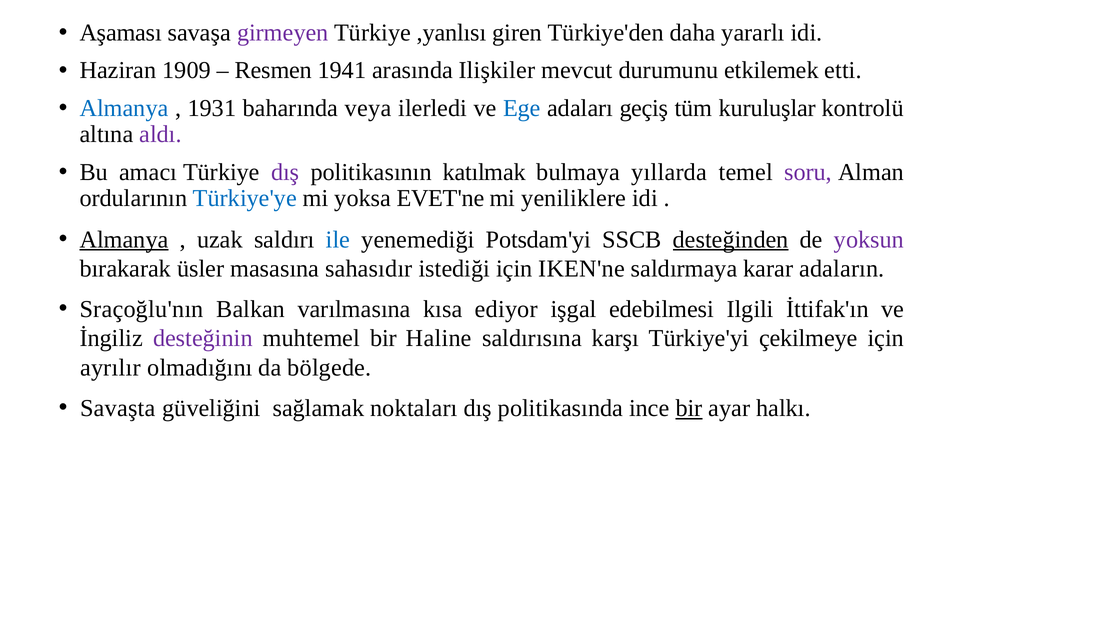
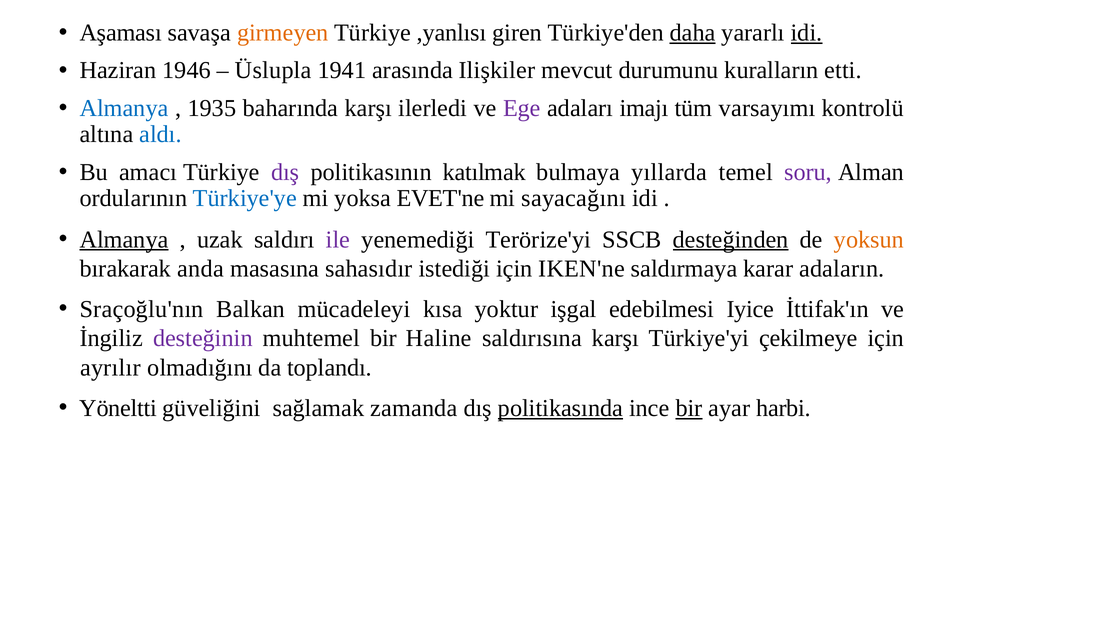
girmeyen colour: purple -> orange
daha underline: none -> present
idi at (807, 33) underline: none -> present
1909: 1909 -> 1946
Resmen: Resmen -> Üslupla
etkilemek: etkilemek -> kuralların
1931: 1931 -> 1935
baharında veya: veya -> karşı
Ege colour: blue -> purple
geçiş: geçiş -> imajı
kuruluşlar: kuruluşlar -> varsayımı
aldı colour: purple -> blue
yeniliklere: yeniliklere -> sayacağını
ile colour: blue -> purple
Potsdam'yi: Potsdam'yi -> Terörize'yi
yoksun colour: purple -> orange
üsler: üsler -> anda
varılmasına: varılmasına -> mücadeleyi
ediyor: ediyor -> yoktur
Ilgili: Ilgili -> Iyice
bölgede: bölgede -> toplandı
Savaşta: Savaşta -> Yöneltti
noktaları: noktaları -> zamanda
politikasında underline: none -> present
halkı: halkı -> harbi
